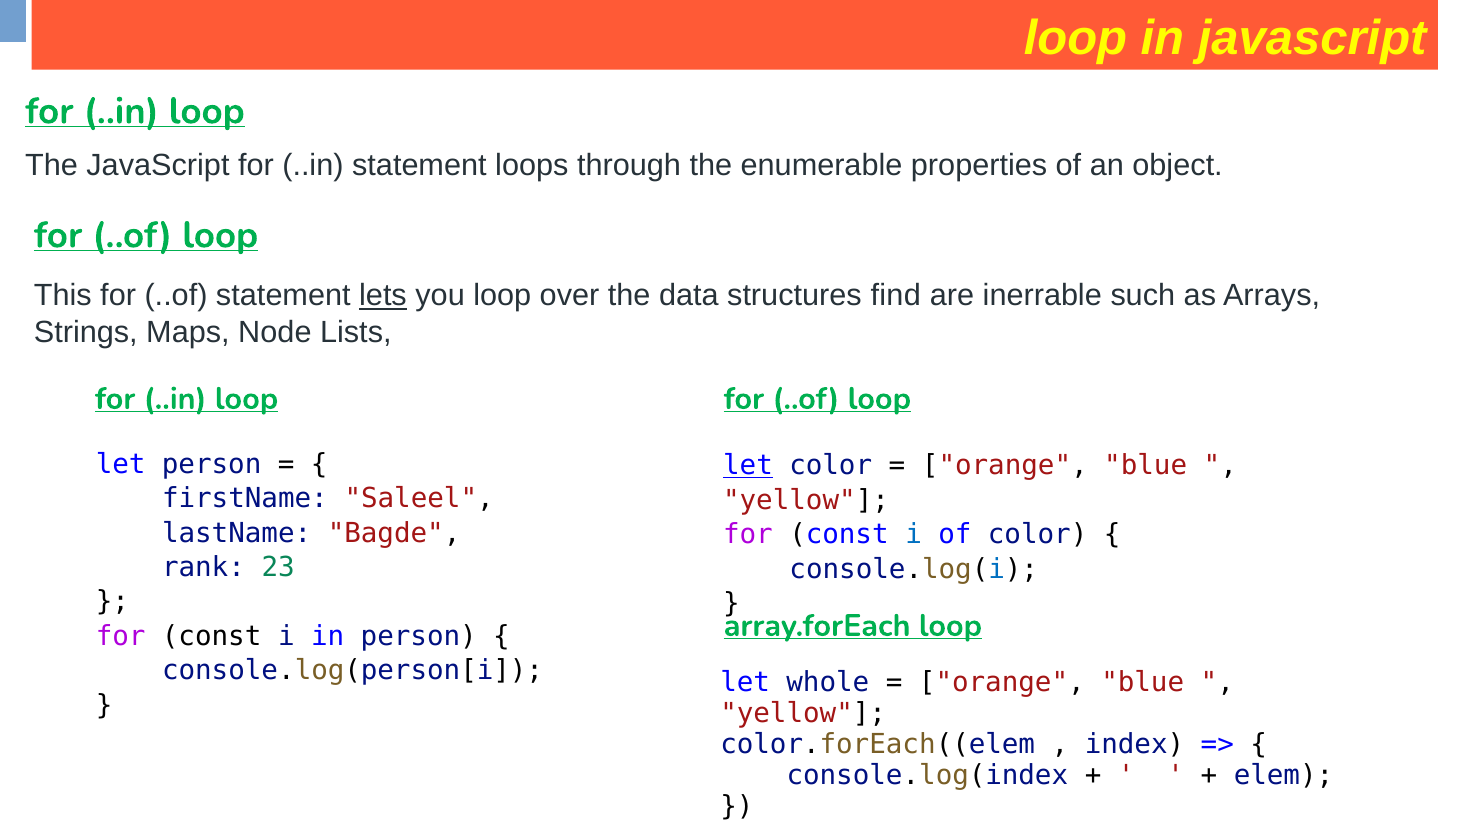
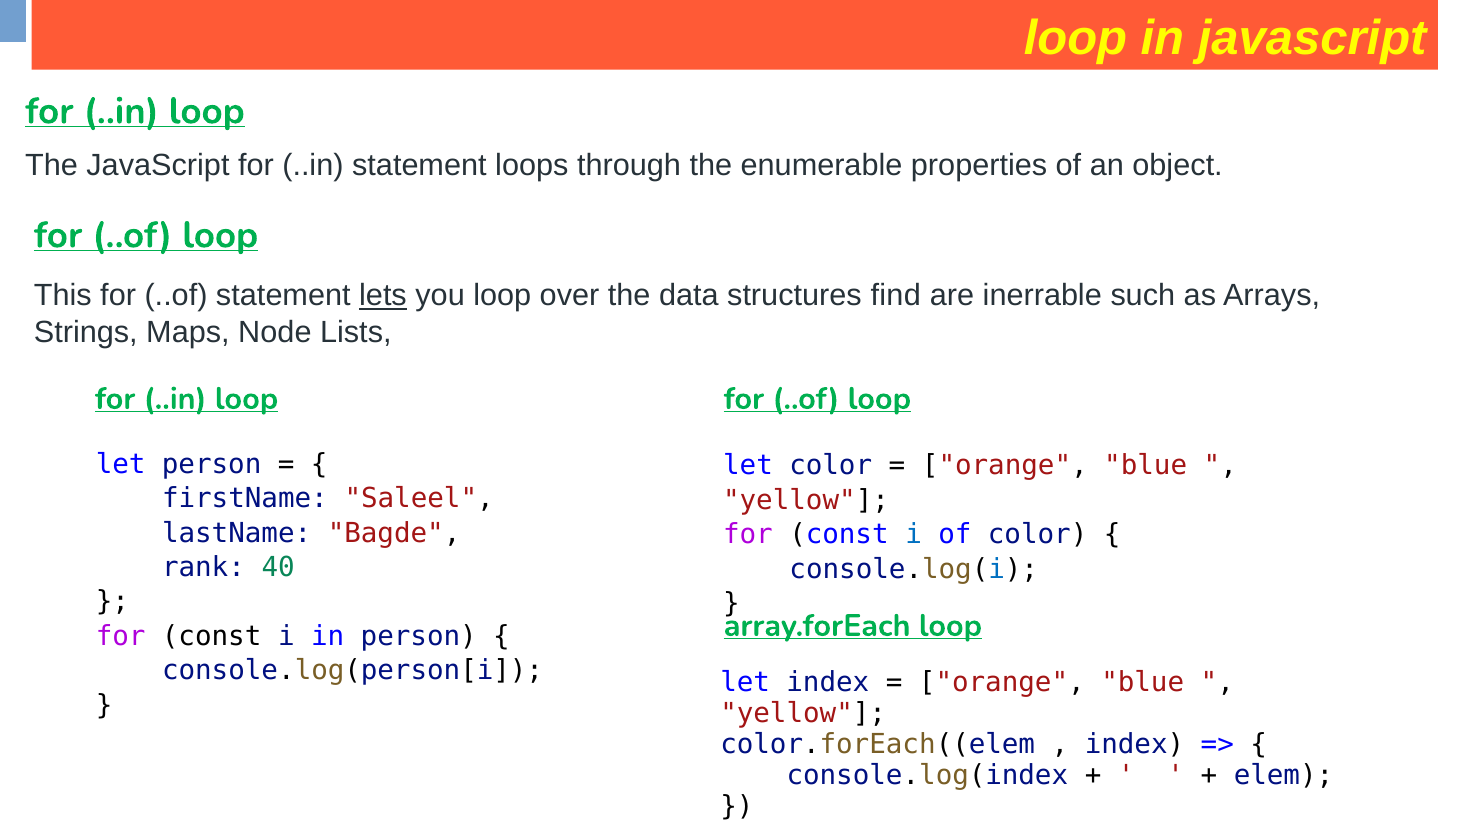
let at (748, 466) underline: present -> none
23: 23 -> 40
let whole: whole -> index
